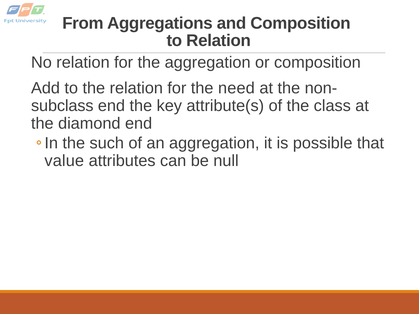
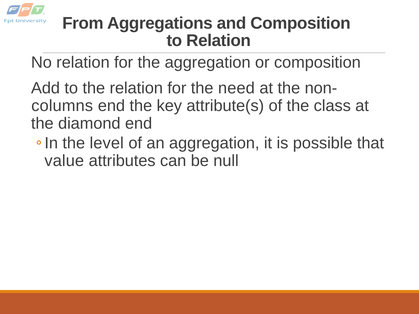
subclass: subclass -> columns
such: such -> level
